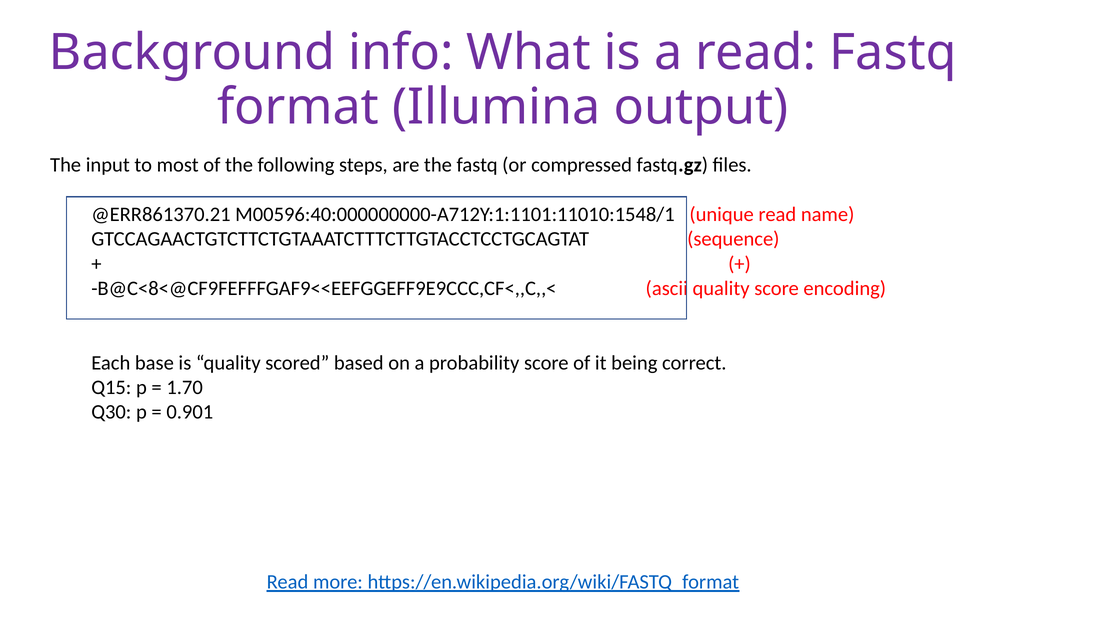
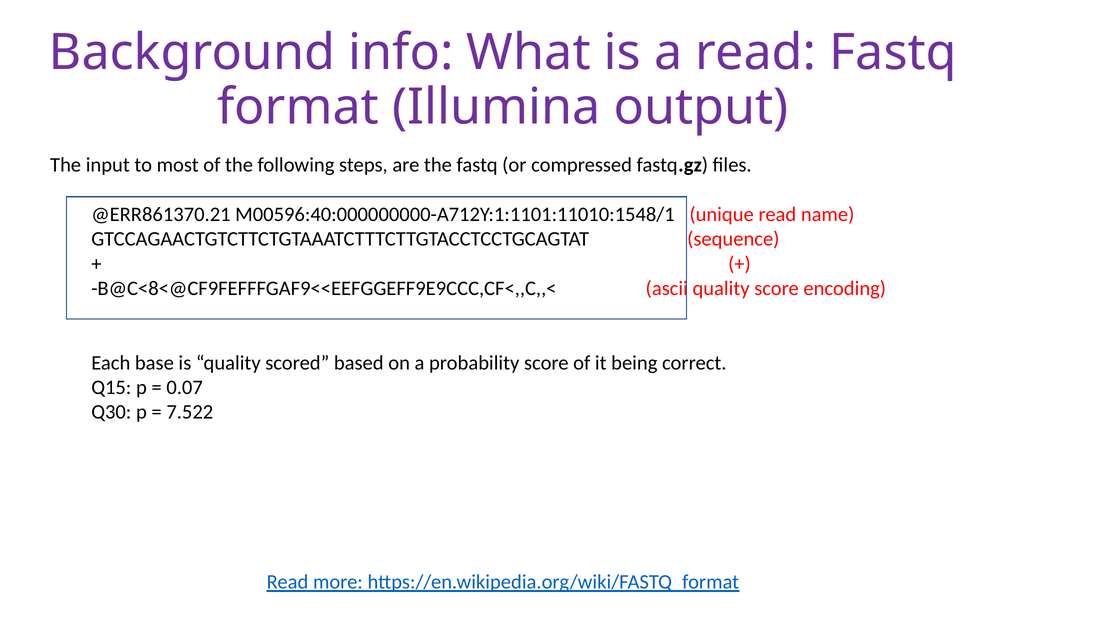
1.70: 1.70 -> 0.07
0.901: 0.901 -> 7.522
